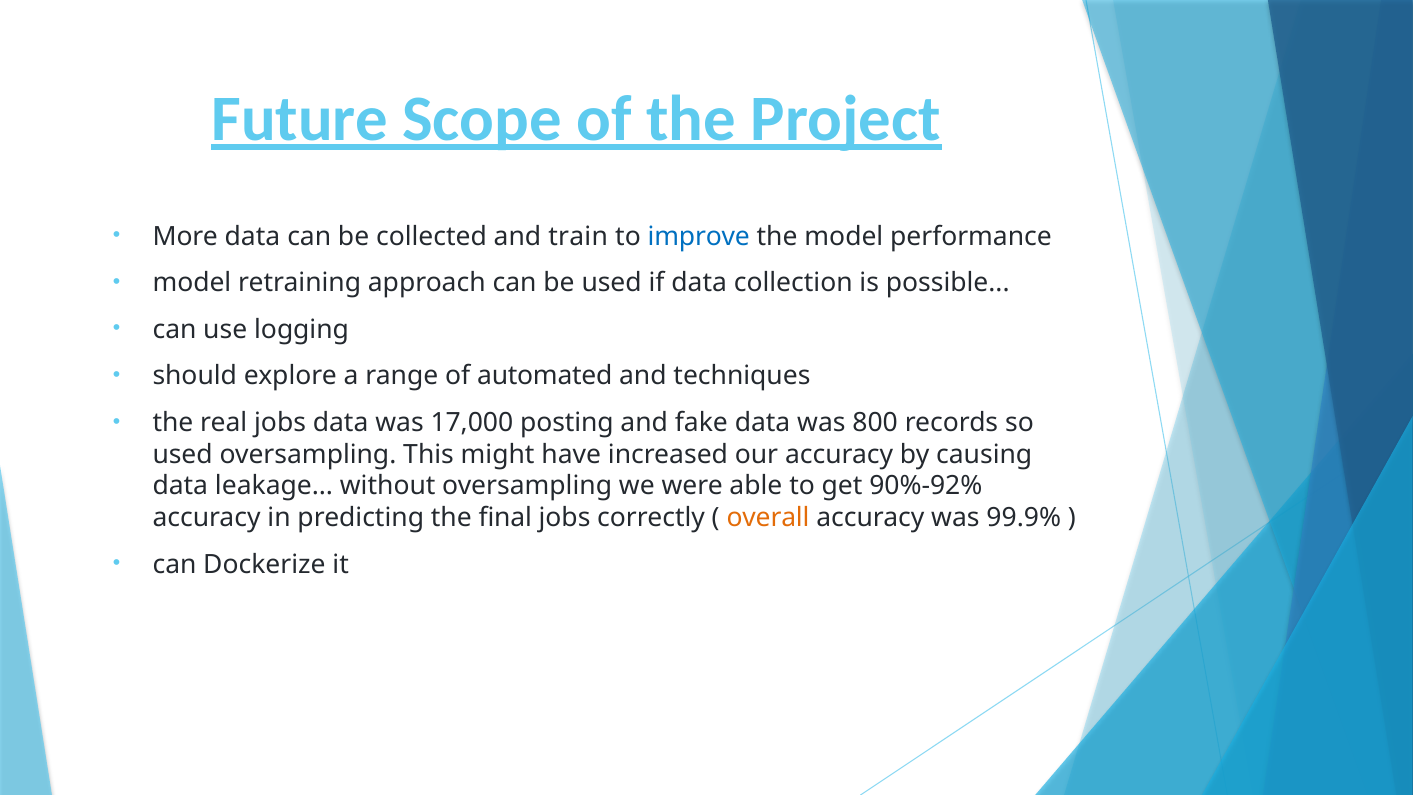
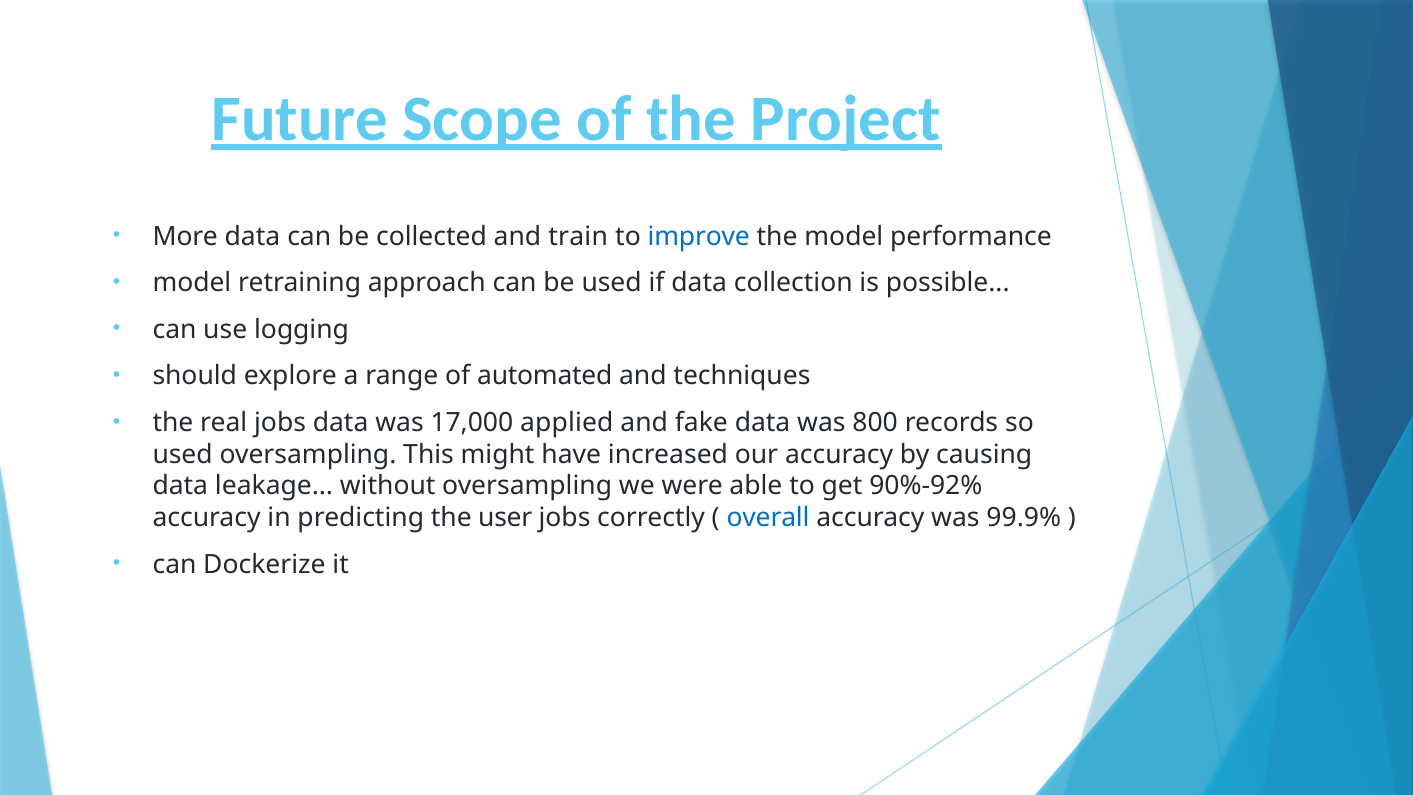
posting: posting -> applied
final: final -> user
overall colour: orange -> blue
